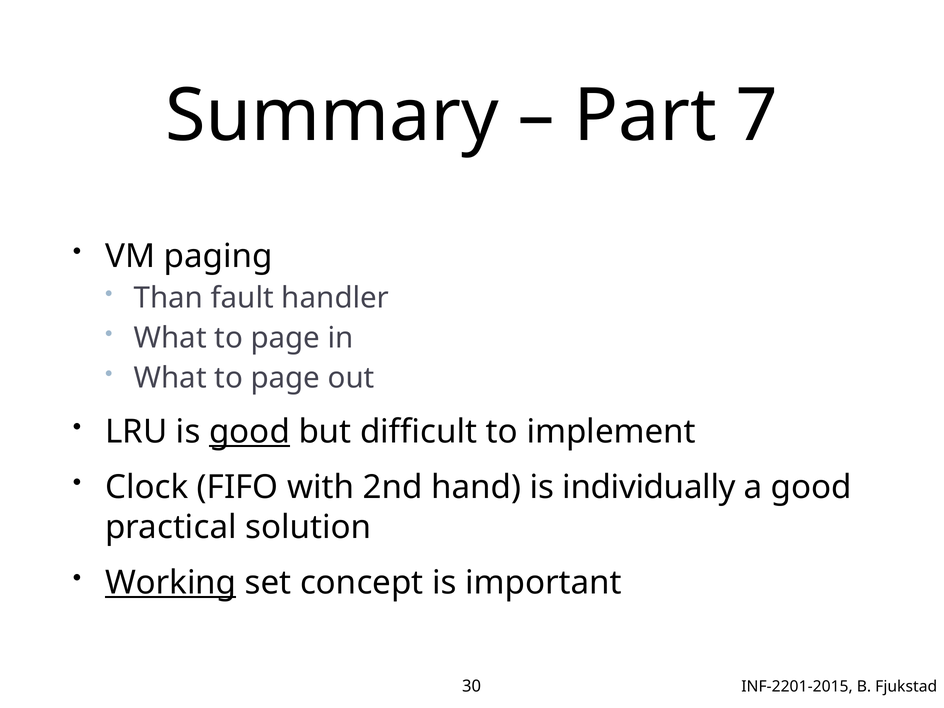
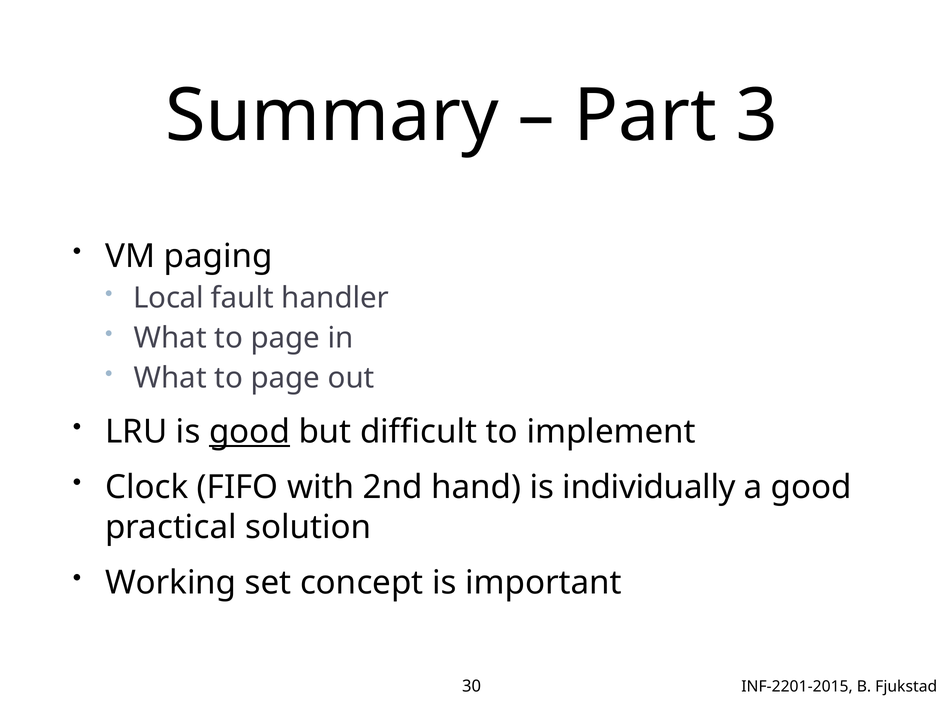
7: 7 -> 3
Than: Than -> Local
Working underline: present -> none
